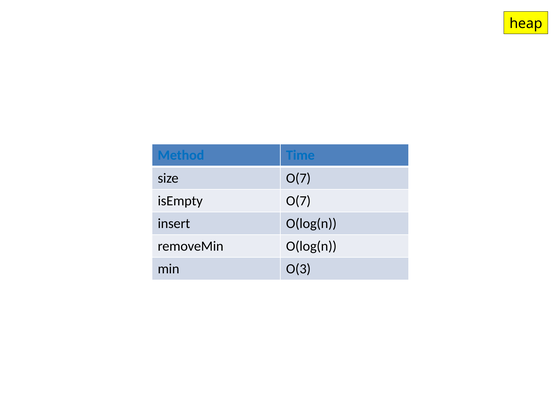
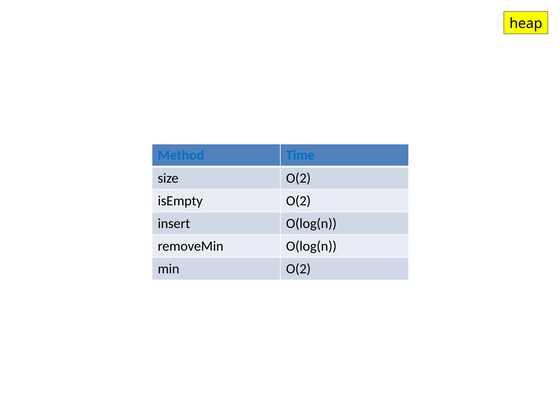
size O(7: O(7 -> O(2
isEmpty O(7: O(7 -> O(2
min O(3: O(3 -> O(2
